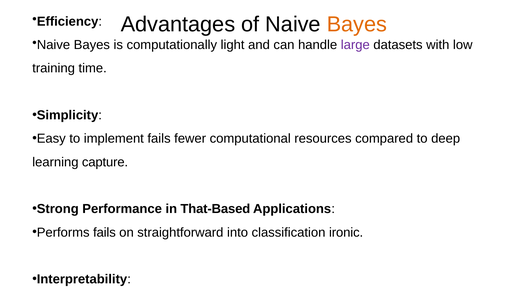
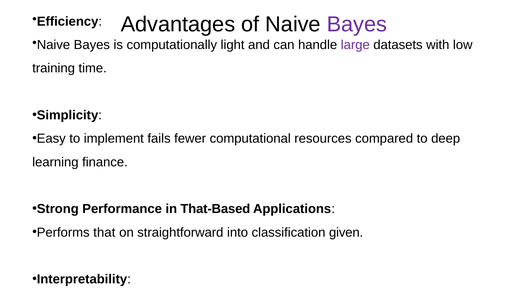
Bayes at (357, 24) colour: orange -> purple
capture: capture -> finance
Performs fails: fails -> that
ironic: ironic -> given
